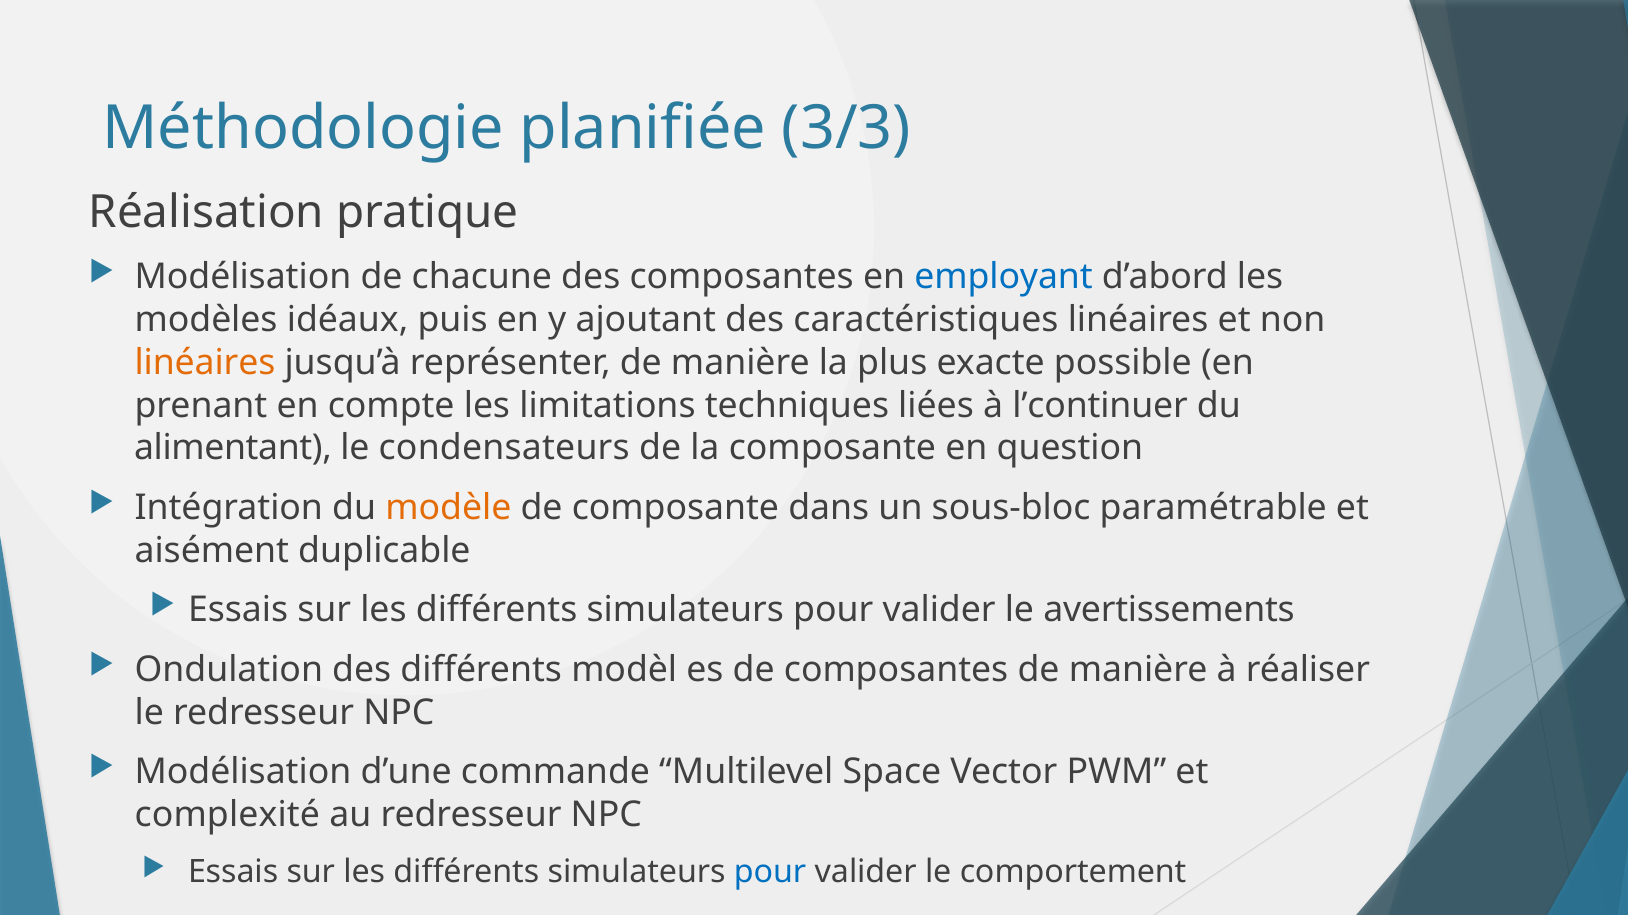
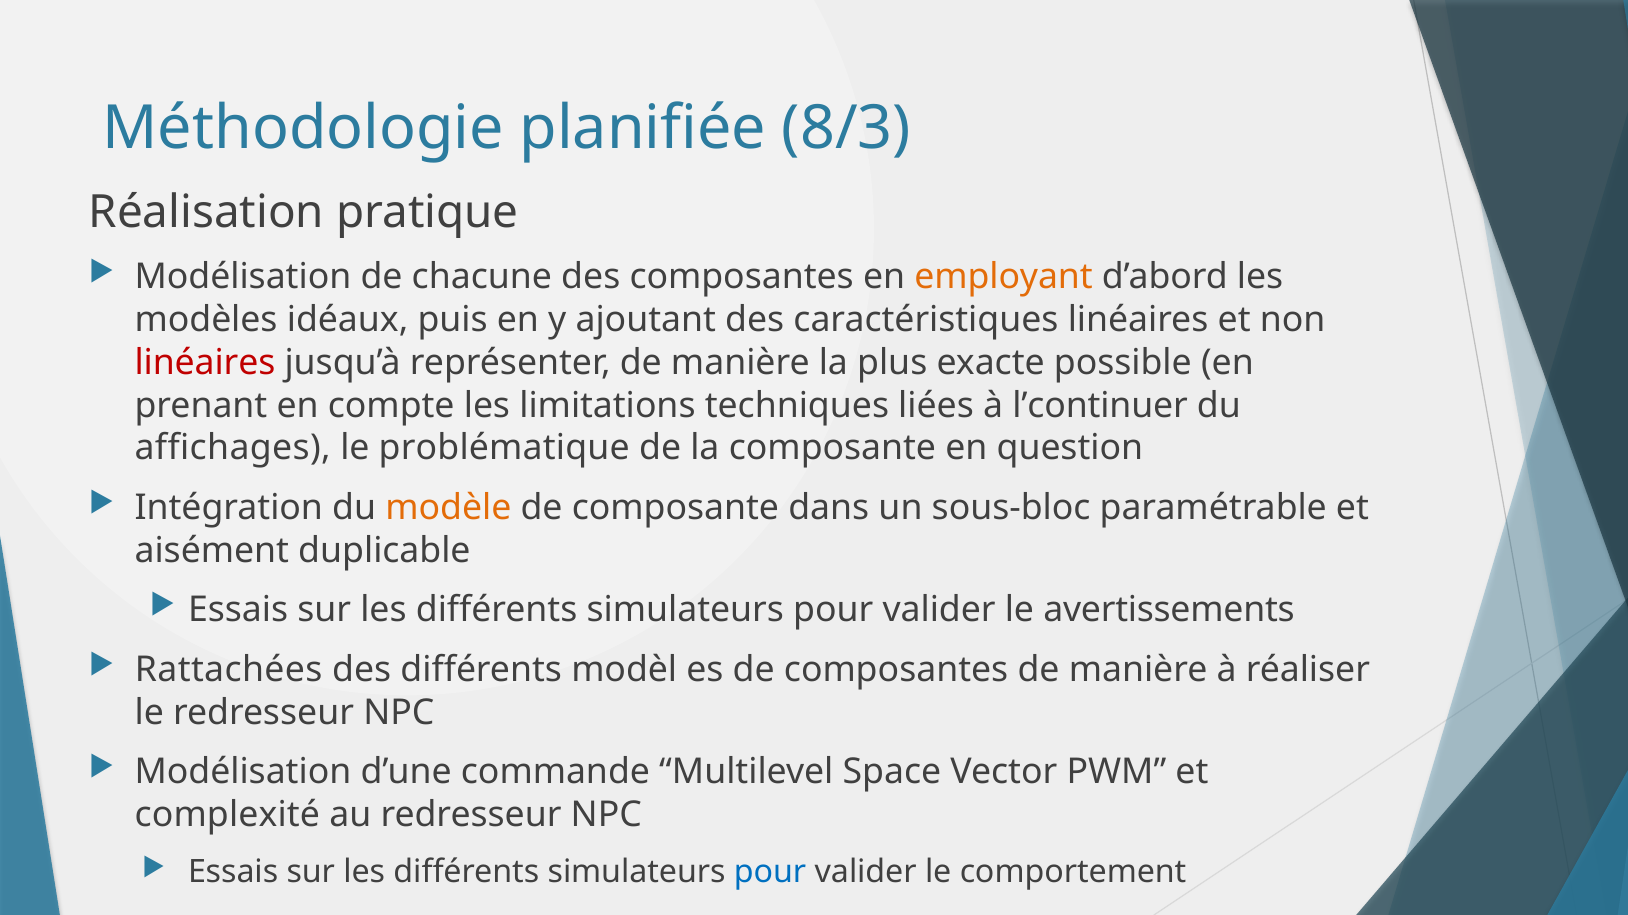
3/3: 3/3 -> 8/3
employant colour: blue -> orange
linéaires at (205, 363) colour: orange -> red
alimentant: alimentant -> affichages
condensateurs: condensateurs -> problématique
Ondulation: Ondulation -> Rattachées
